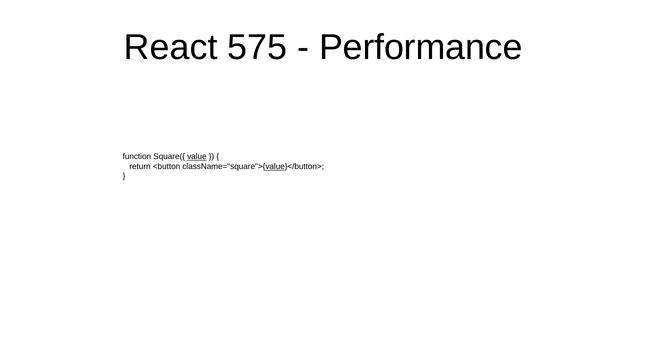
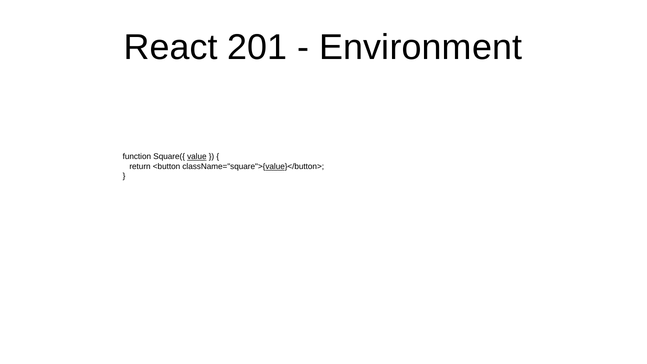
575: 575 -> 201
Performance: Performance -> Environment
